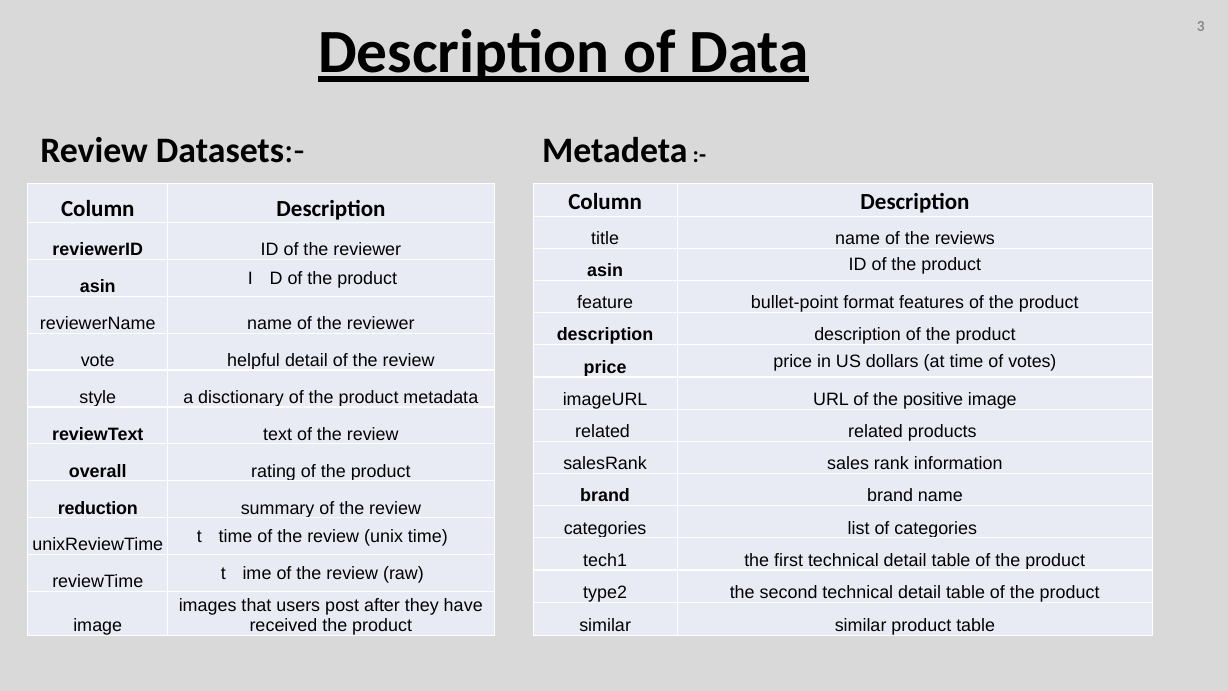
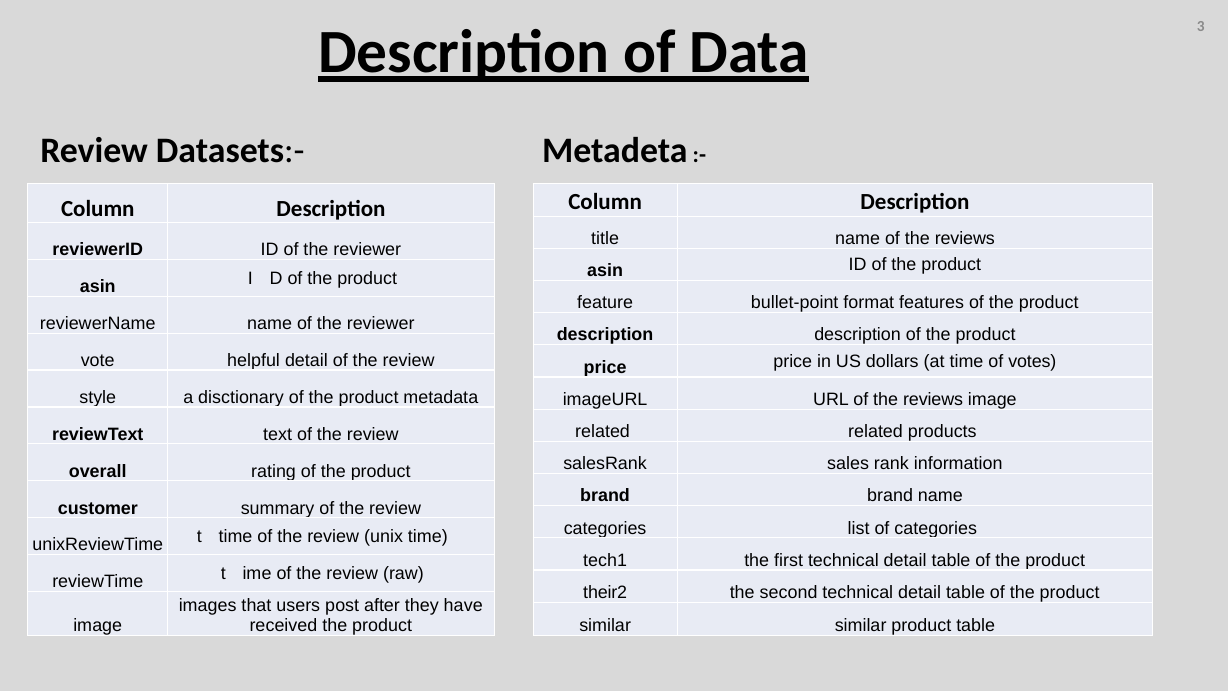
URL of the positive: positive -> reviews
reduction: reduction -> customer
type2: type2 -> their2
